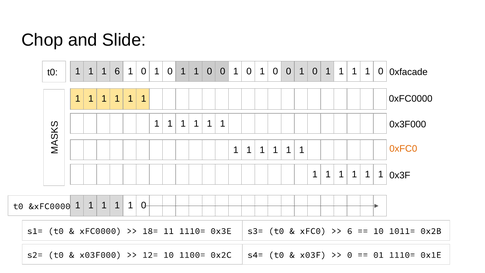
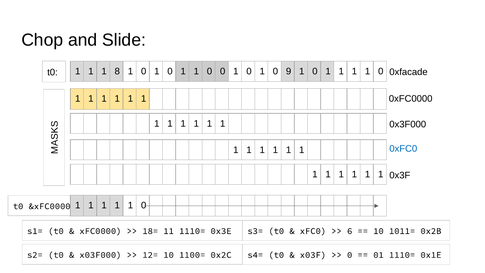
1 6: 6 -> 8
0 1 0 0: 0 -> 9
0xFC0 colour: orange -> blue
